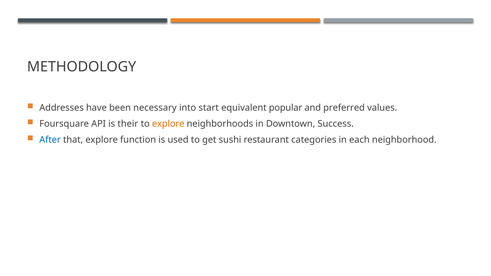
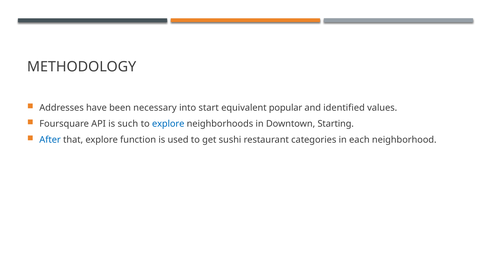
preferred: preferred -> identified
their: their -> such
explore at (168, 124) colour: orange -> blue
Success: Success -> Starting
